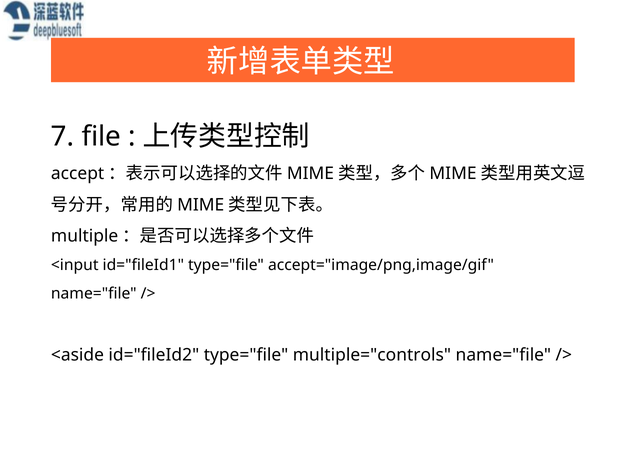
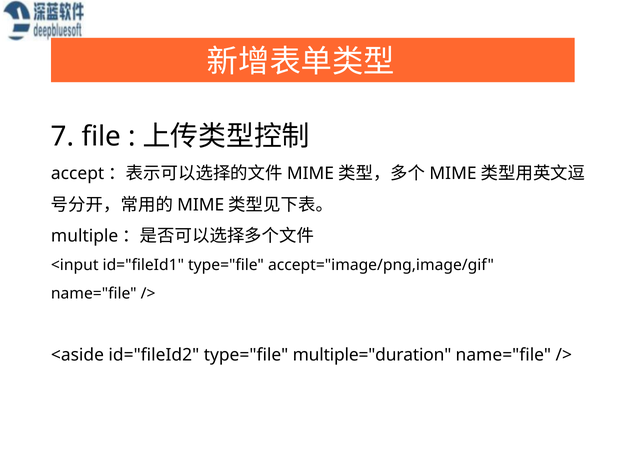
multiple="controls: multiple="controls -> multiple="duration
